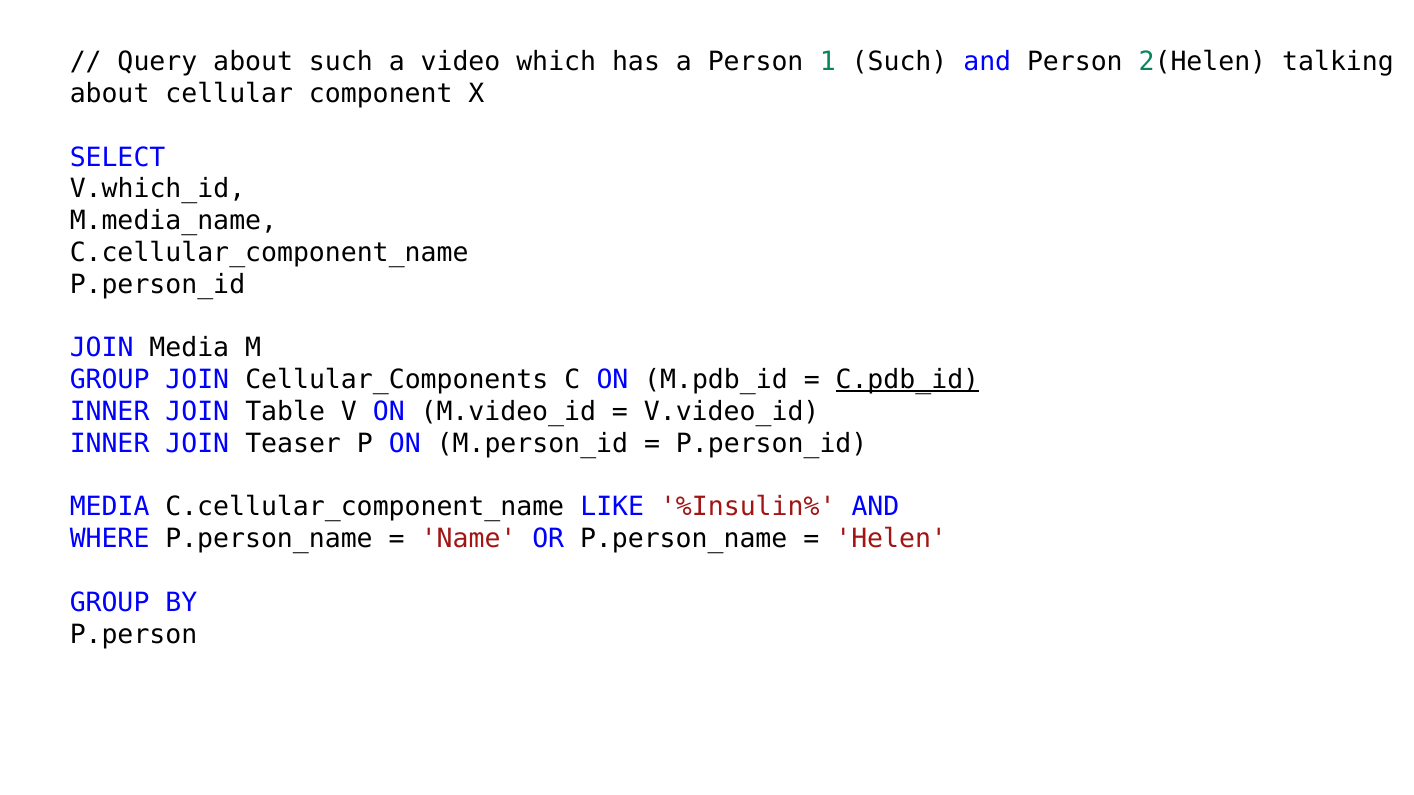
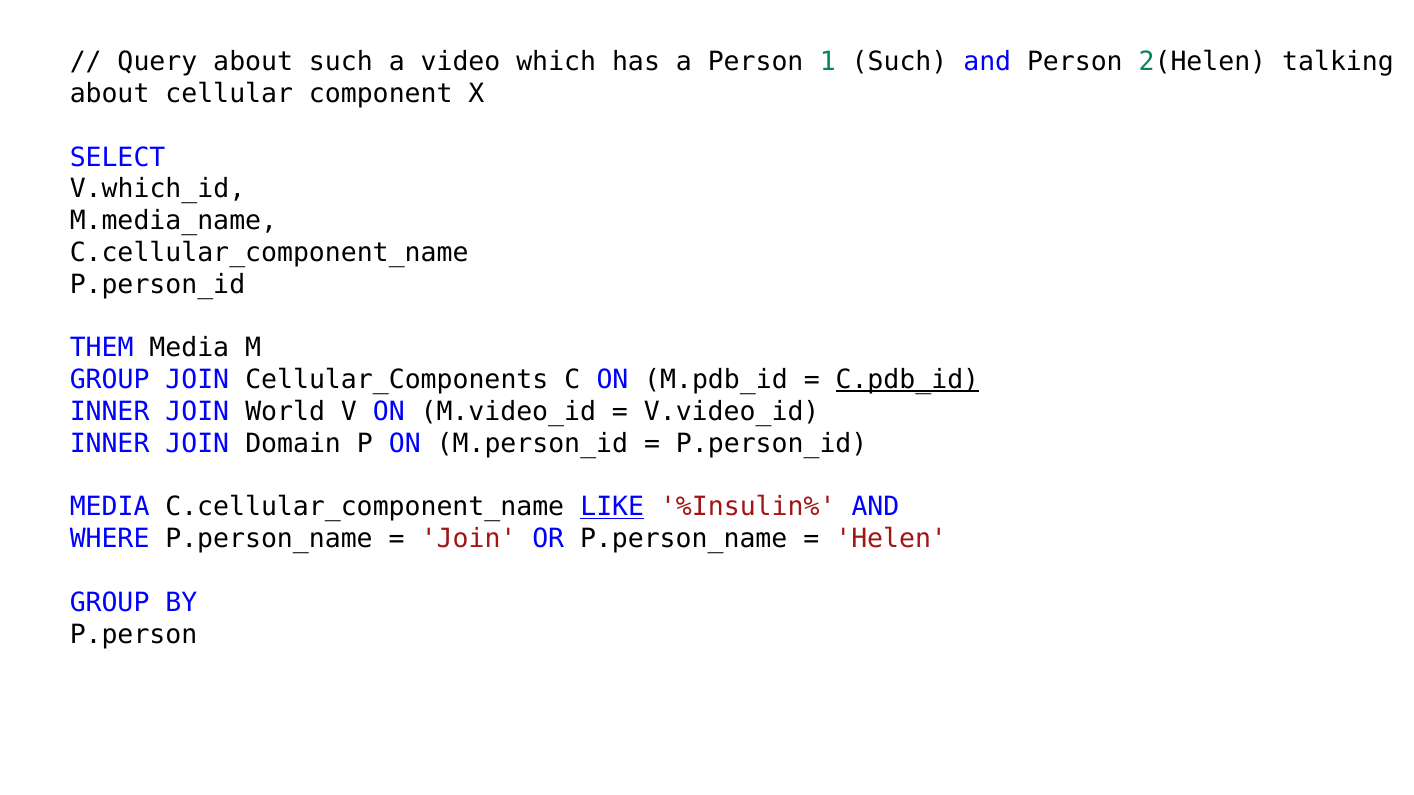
JOIN at (102, 348): JOIN -> THEM
Table: Table -> World
Teaser: Teaser -> Domain
LIKE underline: none -> present
Name at (469, 539): Name -> Join
